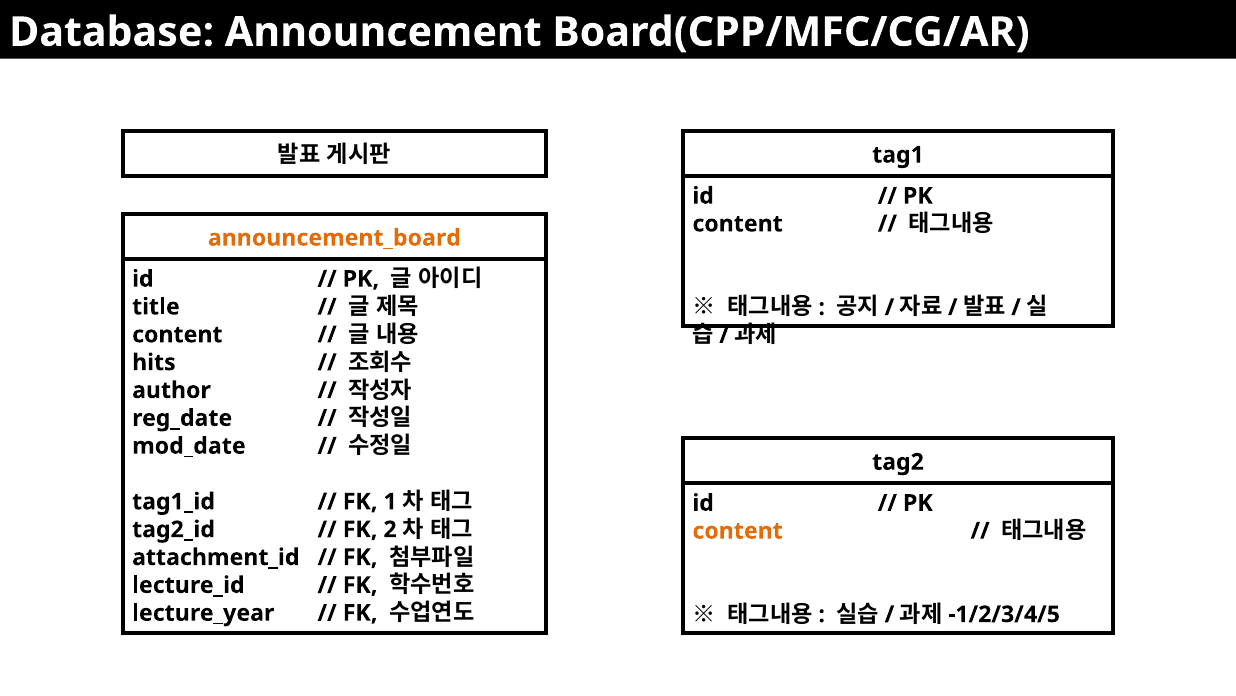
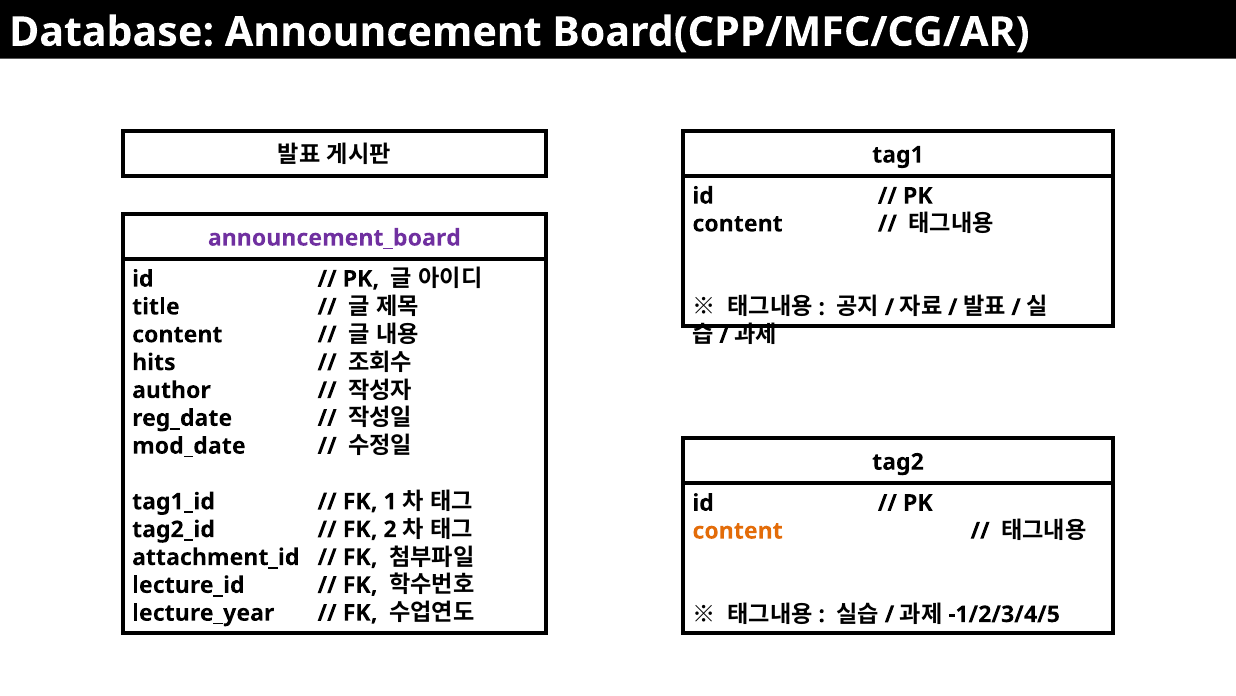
announcement_board colour: orange -> purple
